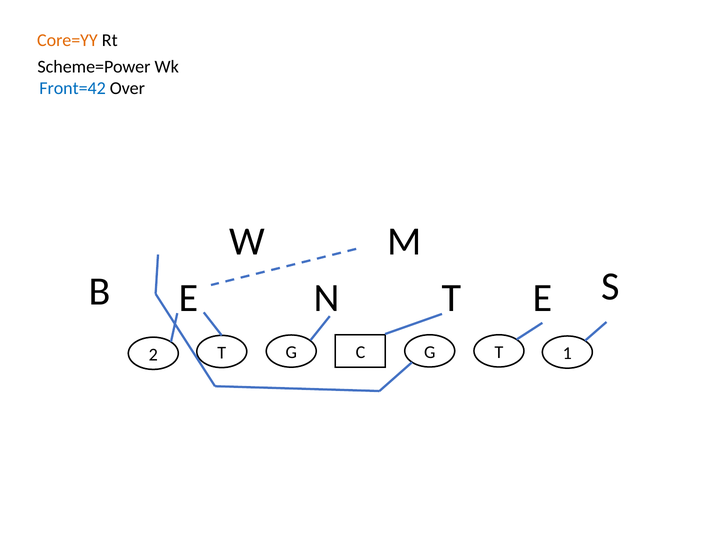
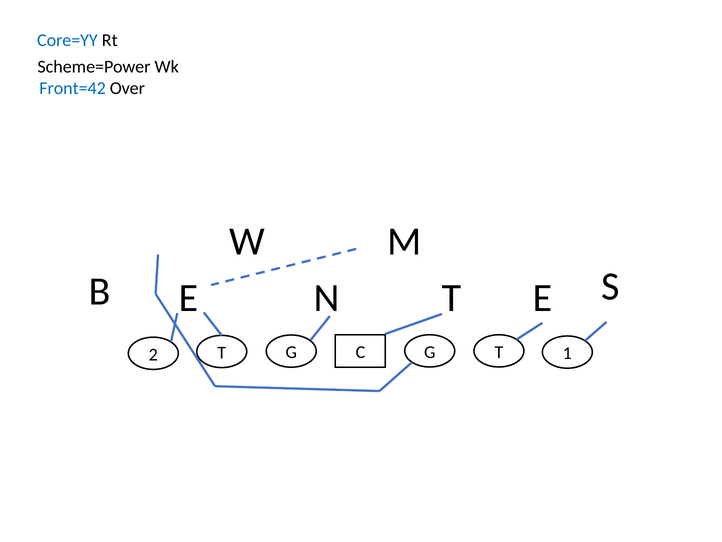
Core=YY colour: orange -> blue
